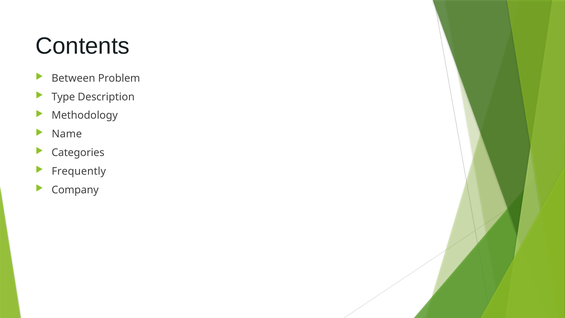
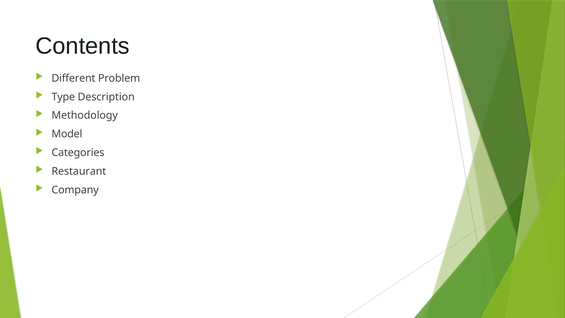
Between: Between -> Different
Name: Name -> Model
Frequently: Frequently -> Restaurant
